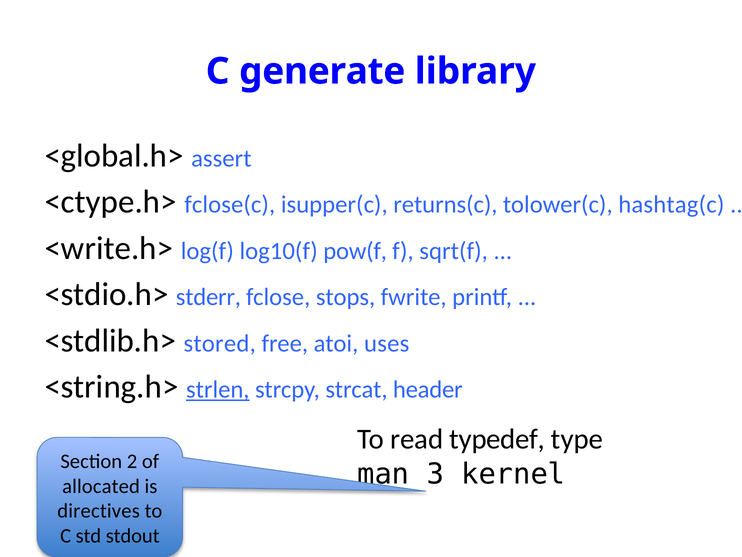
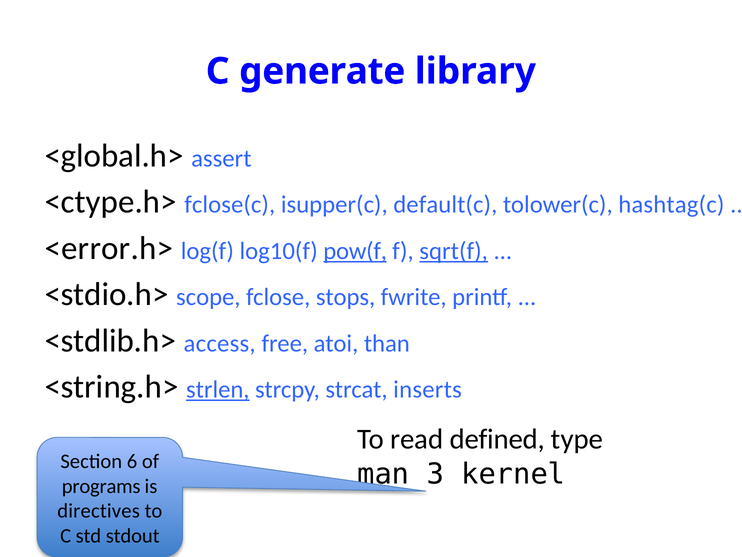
returns(c: returns(c -> default(c
<write.h>: <write.h> -> <error.h>
pow(f underline: none -> present
sqrt(f underline: none -> present
stderr: stderr -> scope
stored: stored -> access
uses: uses -> than
header: header -> inserts
typedef: typedef -> defined
2: 2 -> 6
allocated: allocated -> programs
